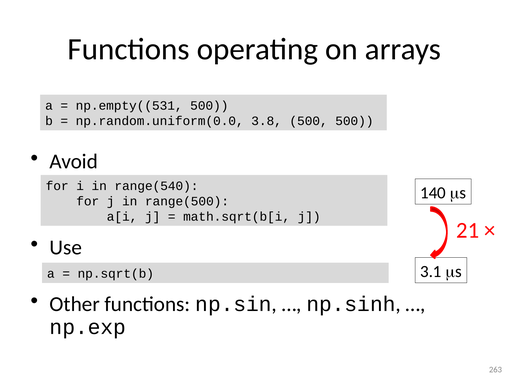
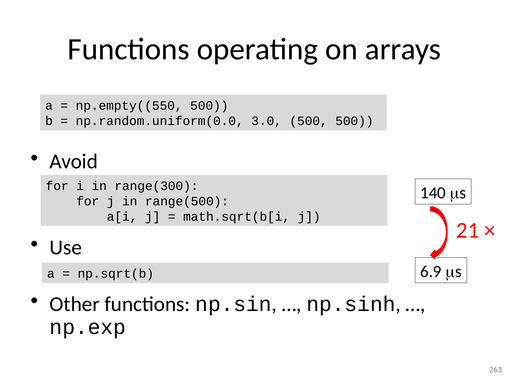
np.empty((531: np.empty((531 -> np.empty((550
3.8: 3.8 -> 3.0
range(540: range(540 -> range(300
3.1: 3.1 -> 6.9
